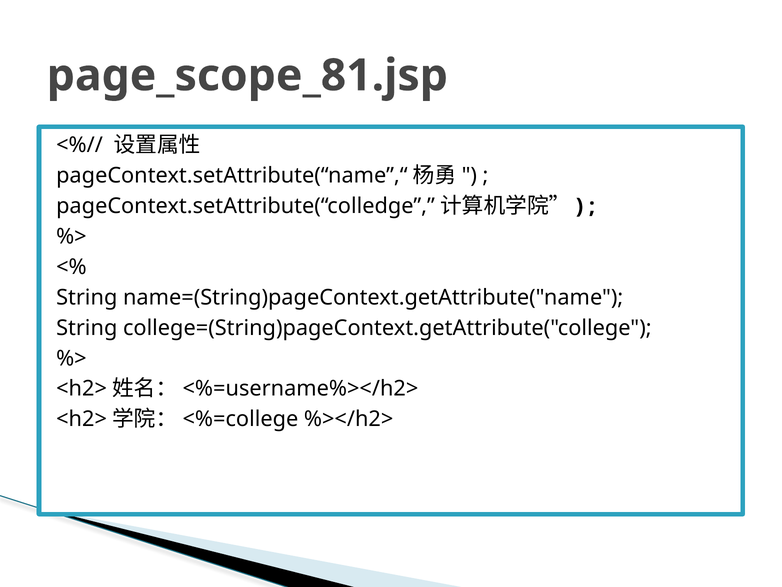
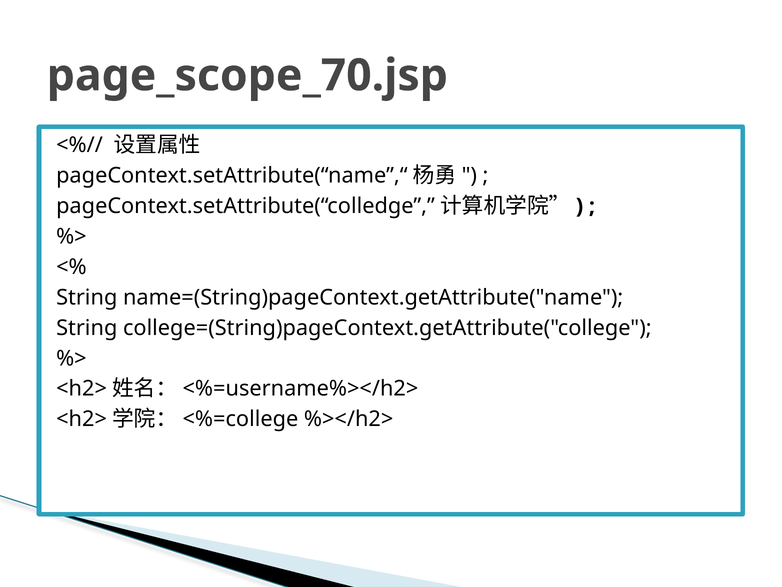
page_scope_81.jsp: page_scope_81.jsp -> page_scope_70.jsp
